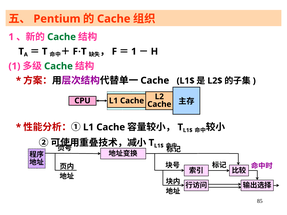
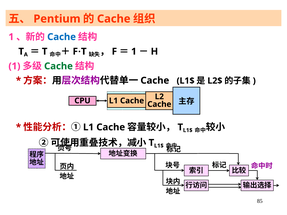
Cache at (62, 37) colour: green -> blue
